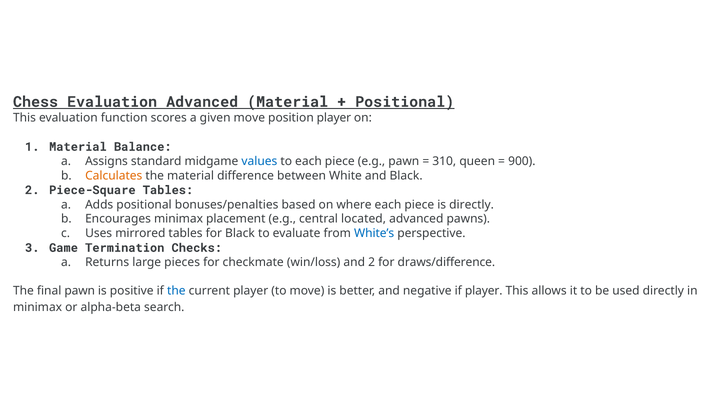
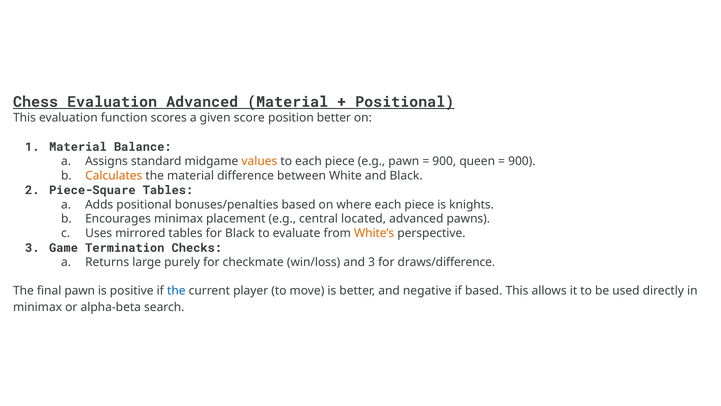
given move: move -> score
position player: player -> better
values colour: blue -> orange
310 at (444, 161): 310 -> 900
is directly: directly -> knights
White’s colour: blue -> orange
pieces: pieces -> purely
and 2: 2 -> 3
if player: player -> based
